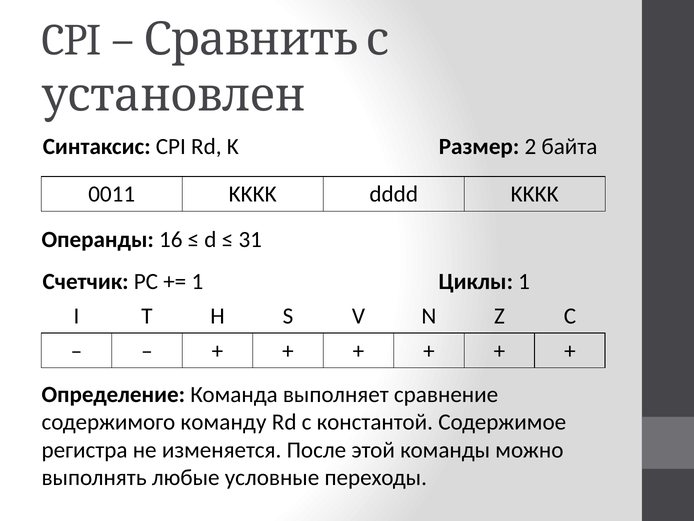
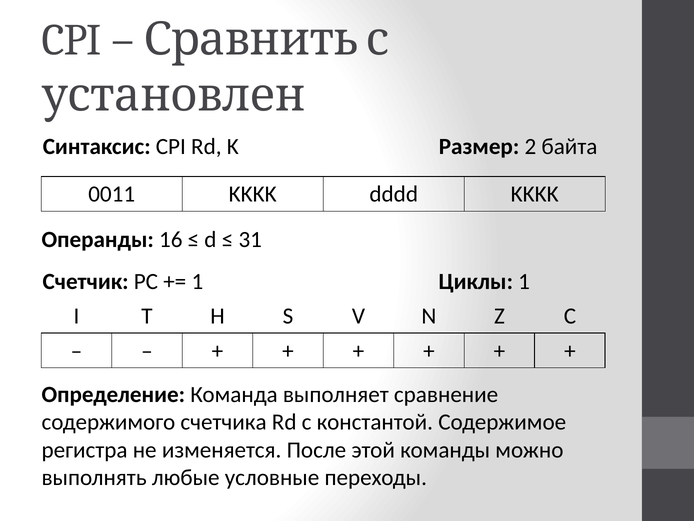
команду: команду -> счетчика
